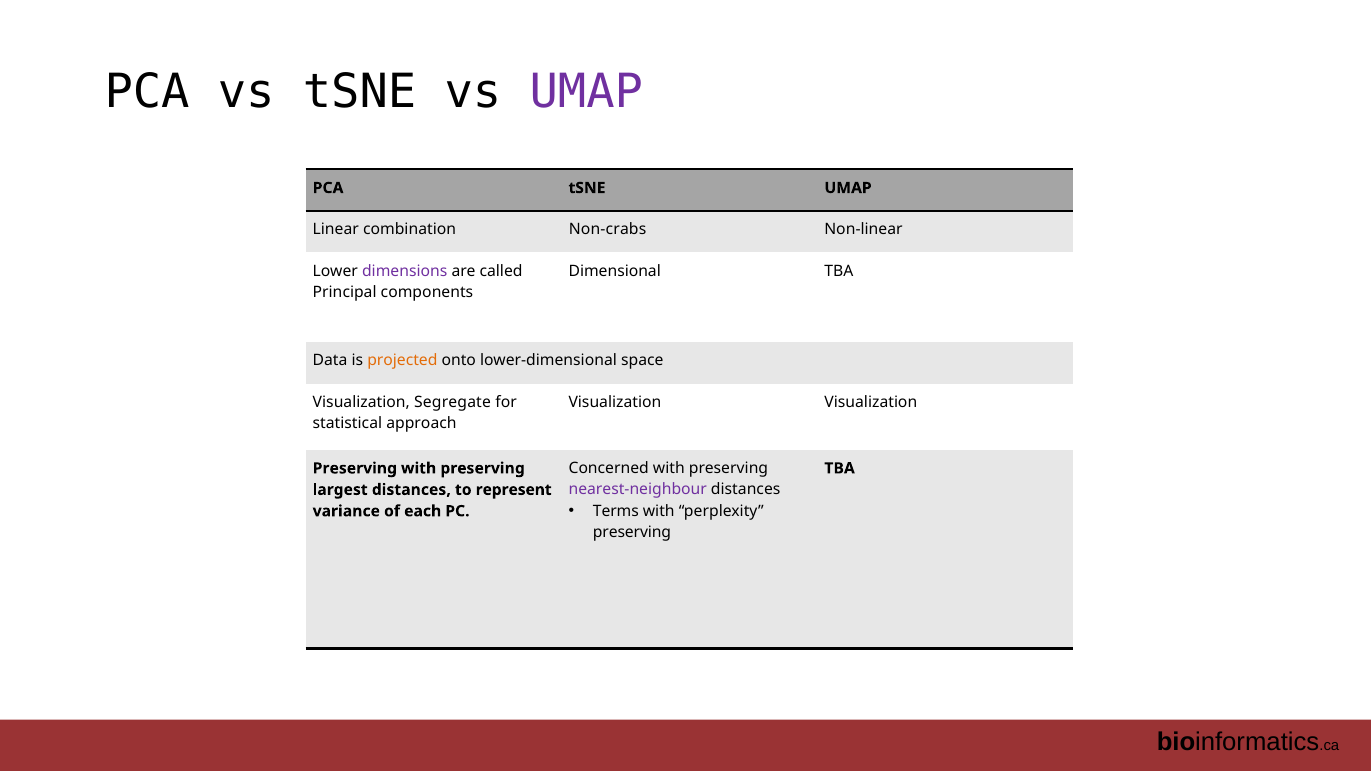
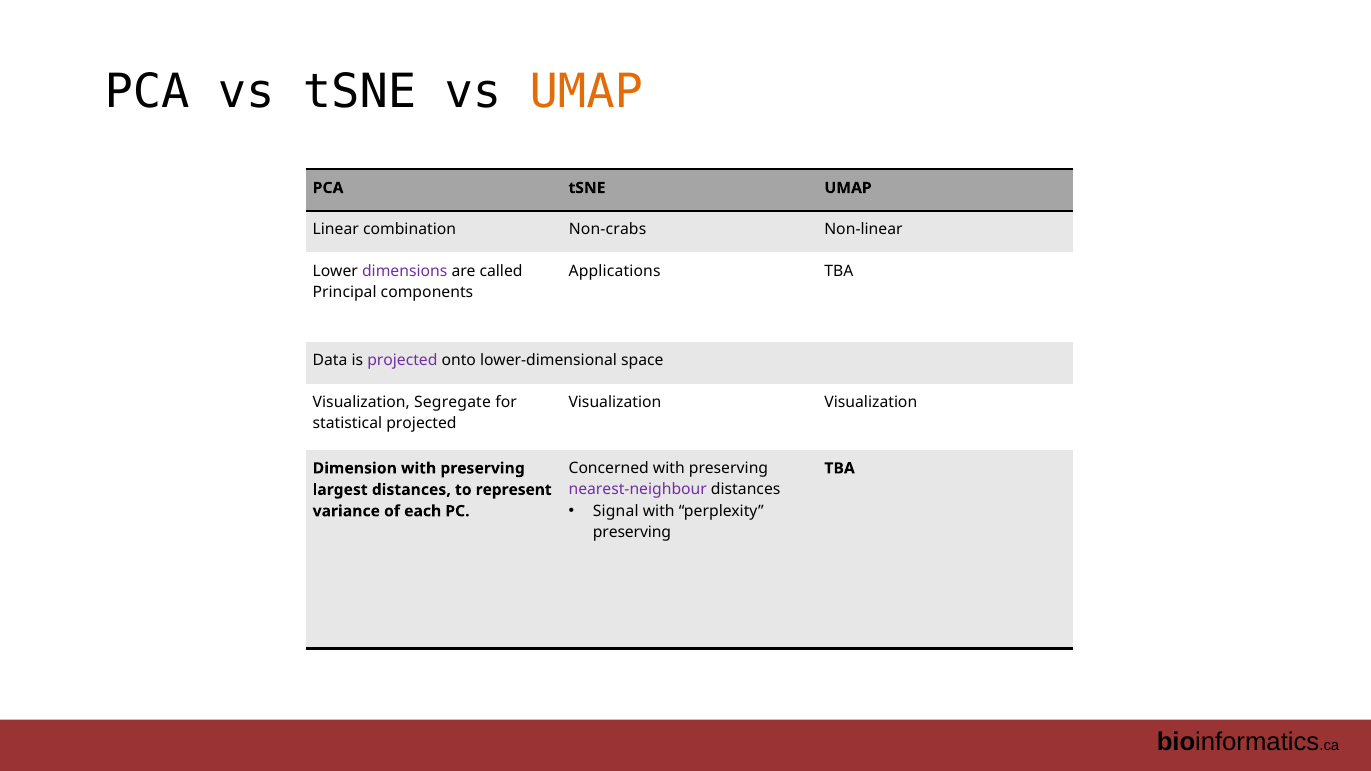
UMAP at (586, 92) colour: purple -> orange
Dimensional: Dimensional -> Applications
projected at (402, 361) colour: orange -> purple
statistical approach: approach -> projected
Preserving at (355, 468): Preserving -> Dimension
Terms: Terms -> Signal
